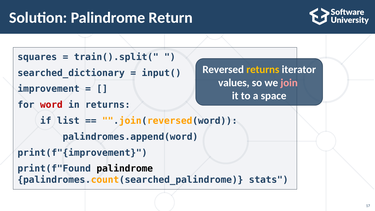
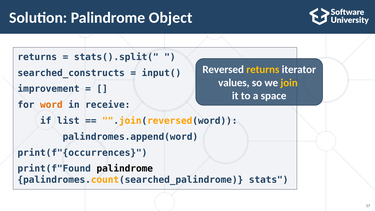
Return: Return -> Object
squares at (37, 57): squares -> returns
train().split(: train().split( -> stats().split(
searched_dictionary: searched_dictionary -> searched_constructs
join colour: pink -> yellow
word colour: red -> orange
in returns: returns -> receive
print(f"{improvement: print(f"{improvement -> print(f"{occurrences
